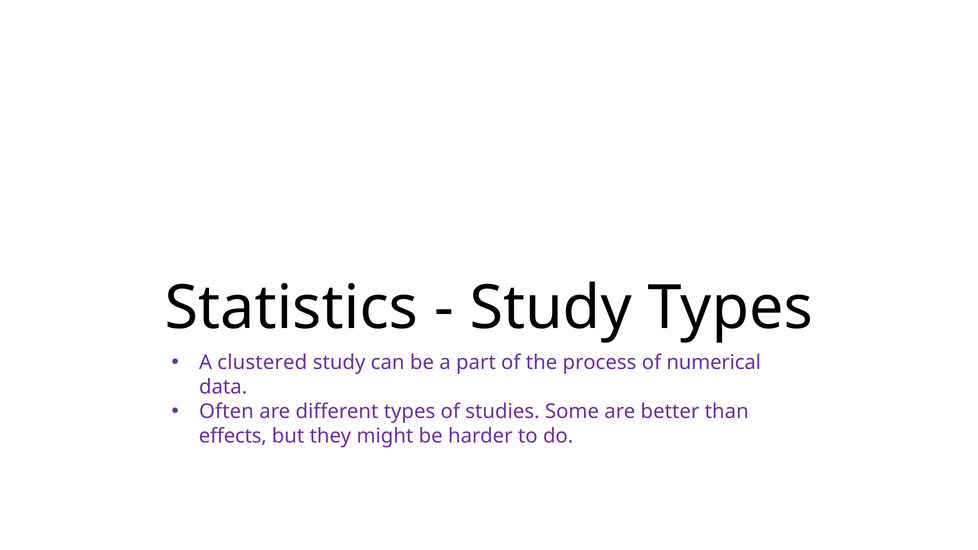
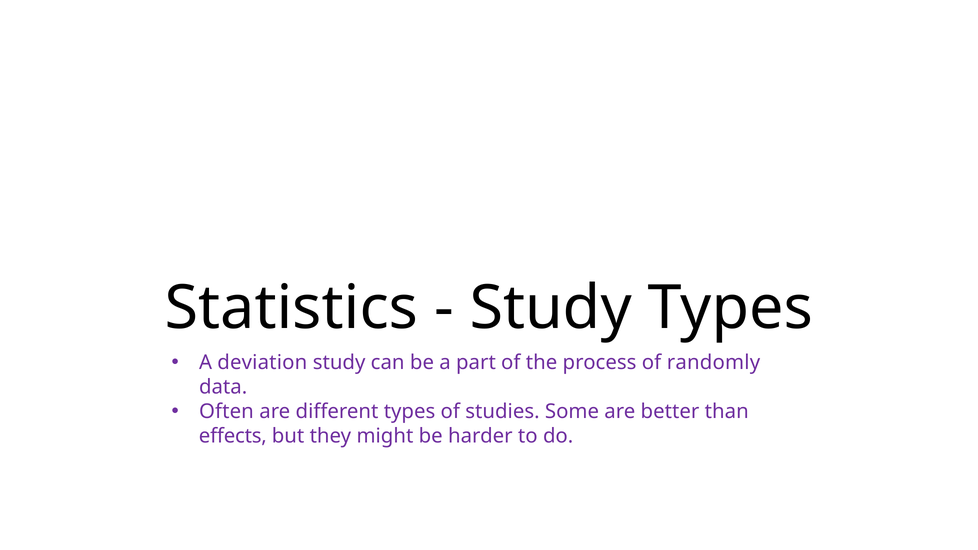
clustered: clustered -> deviation
numerical: numerical -> randomly
